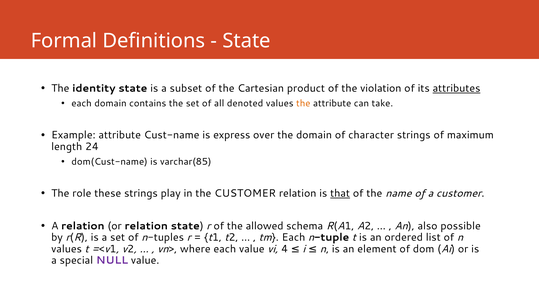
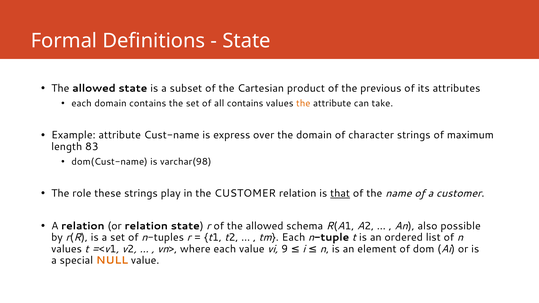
identity at (94, 88): identity -> allowed
violation: violation -> previous
attributes underline: present -> none
all denoted: denoted -> contains
24: 24 -> 83
varchar(85: varchar(85 -> varchar(98
4: 4 -> 9
NULL colour: purple -> orange
